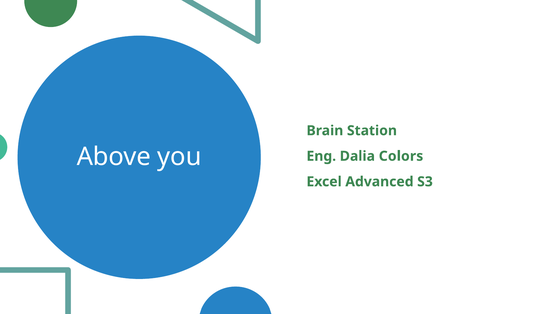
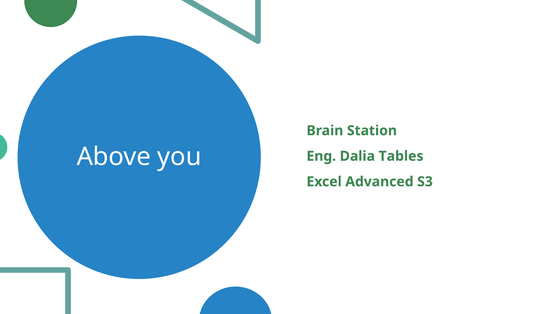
Colors: Colors -> Tables
